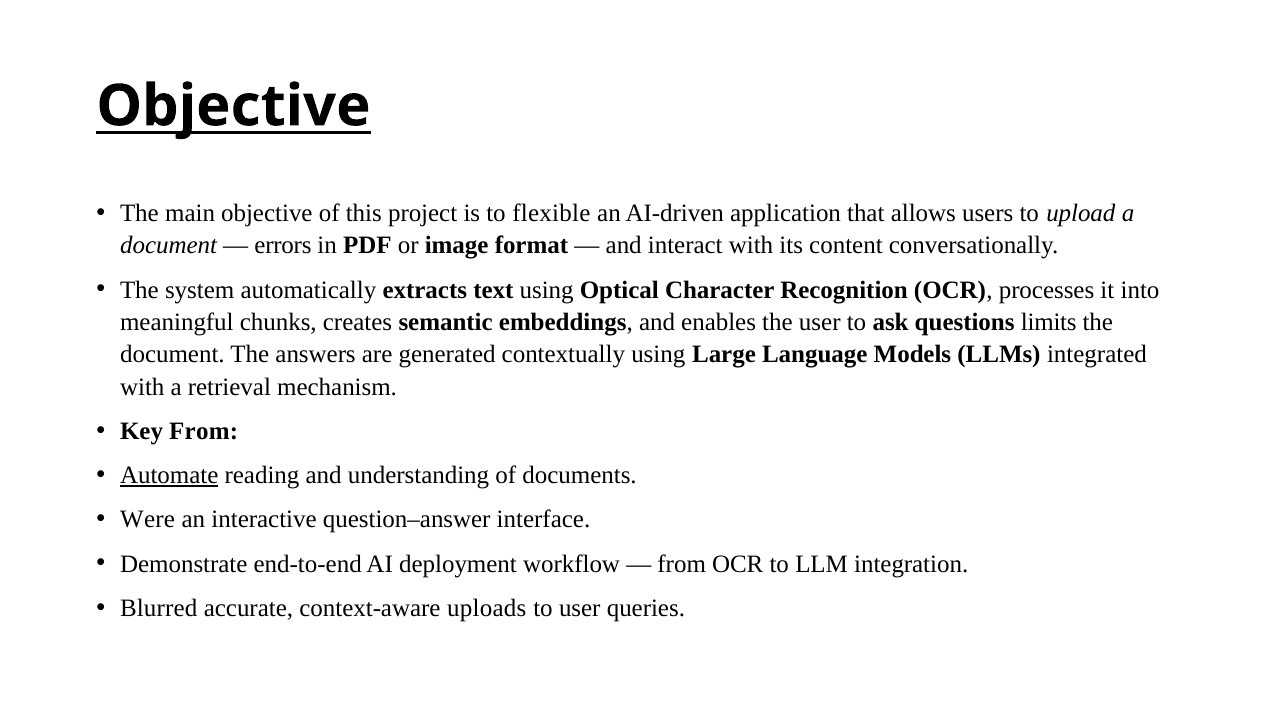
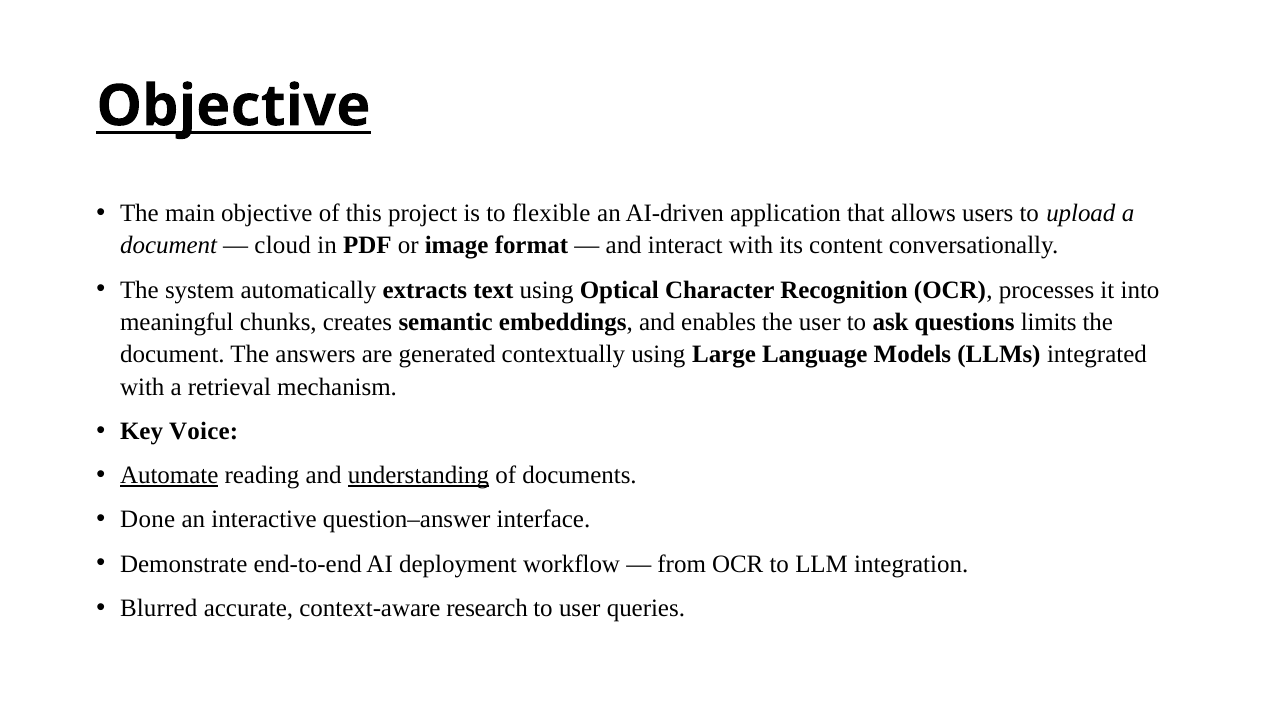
errors: errors -> cloud
Key From: From -> Voice
understanding underline: none -> present
Were: Were -> Done
uploads: uploads -> research
